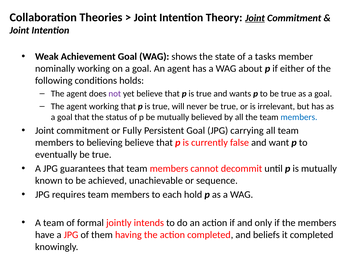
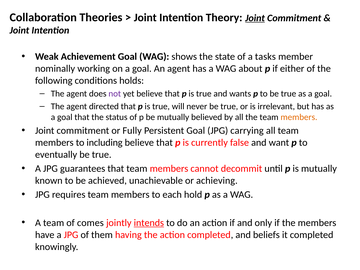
agent working: working -> directed
members at (299, 117) colour: blue -> orange
believing: believing -> including
sequence: sequence -> achieving
formal: formal -> comes
intends underline: none -> present
